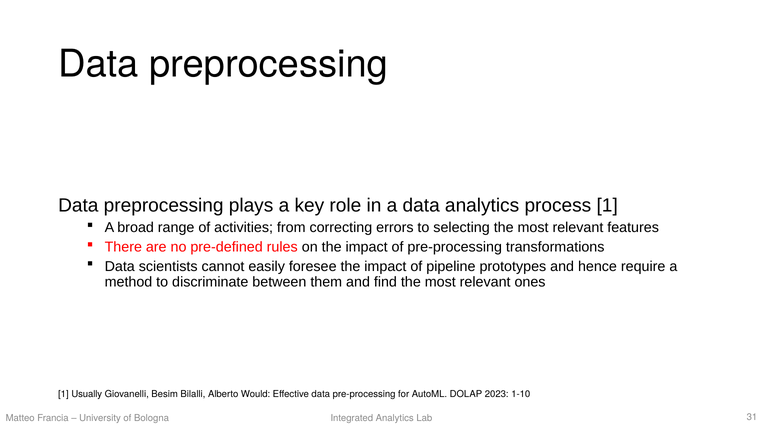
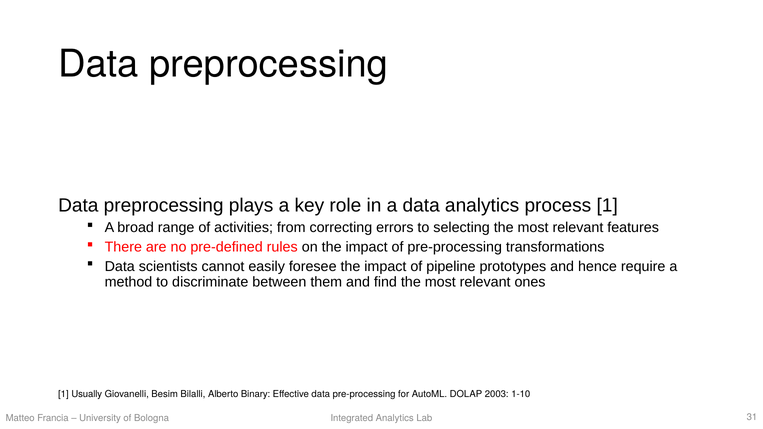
Would: Would -> Binary
2023: 2023 -> 2003
